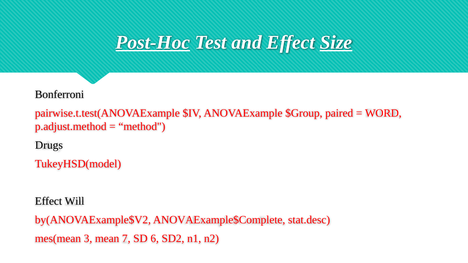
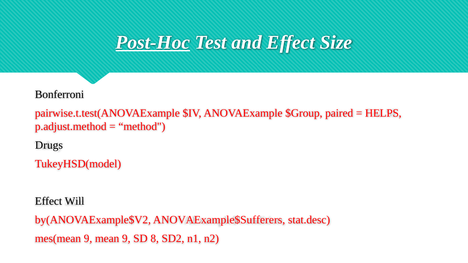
Size underline: present -> none
WORD: WORD -> HELPS
ANOVAExample$Complete: ANOVAExample$Complete -> ANOVAExample$Sufferers
mes(mean 3: 3 -> 9
mean 7: 7 -> 9
6: 6 -> 8
